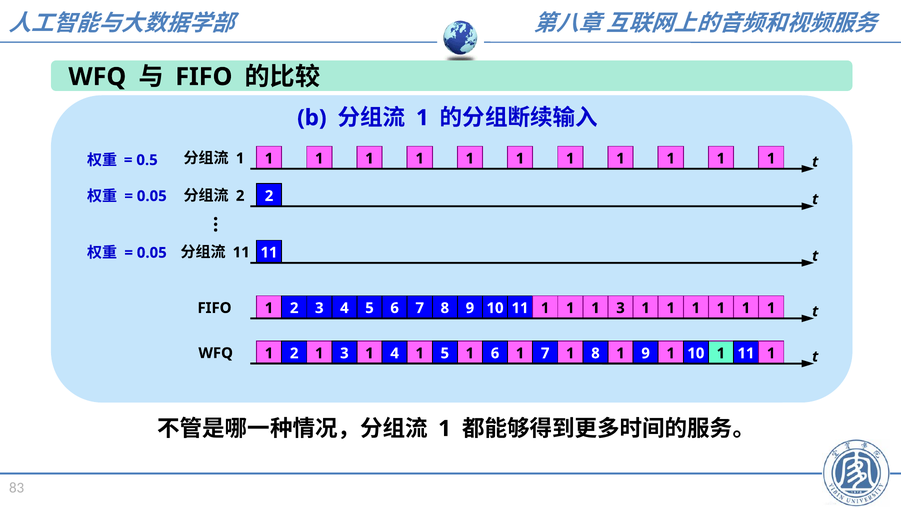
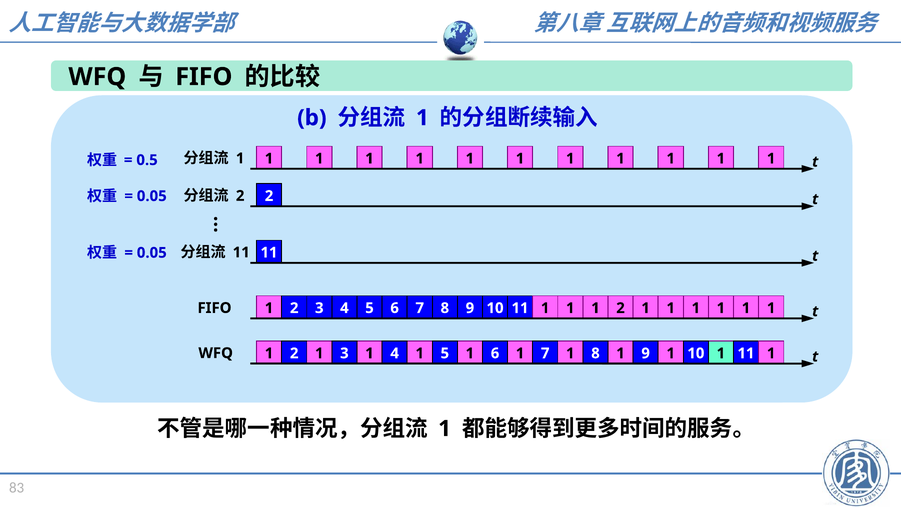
3 at (621, 308): 3 -> 2
